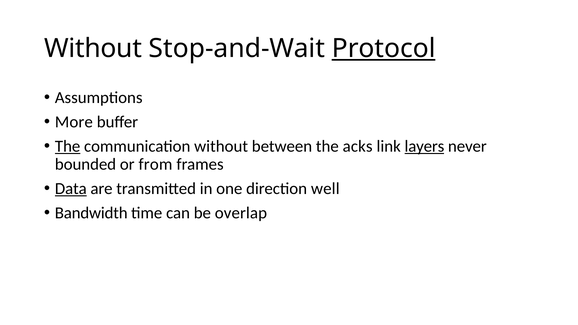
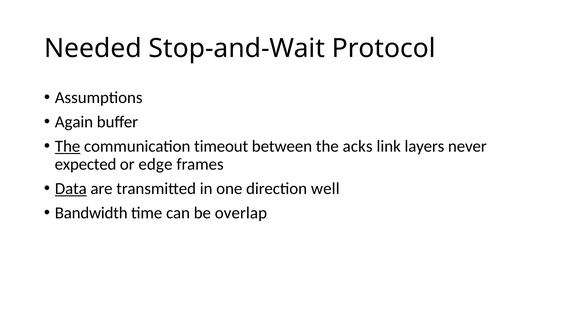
Without at (93, 49): Without -> Needed
Protocol underline: present -> none
More: More -> Again
communication without: without -> timeout
layers underline: present -> none
bounded: bounded -> expected
from: from -> edge
